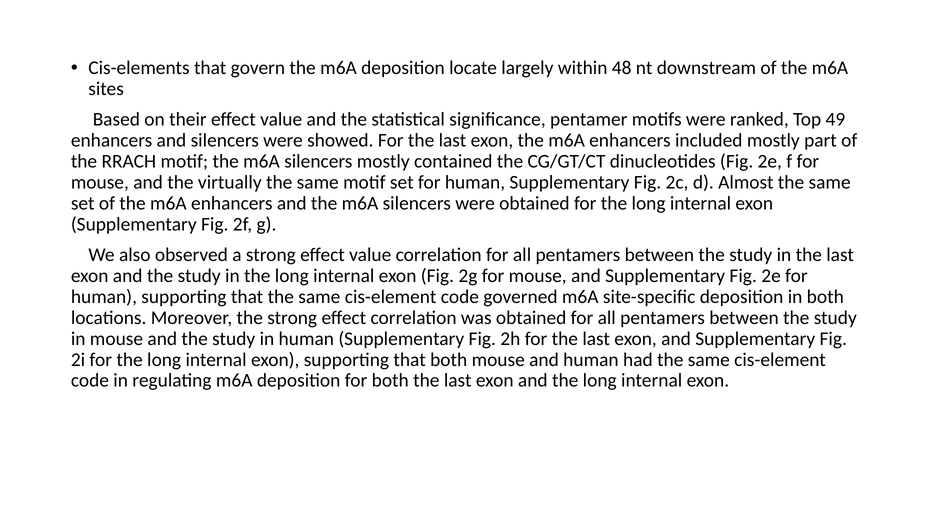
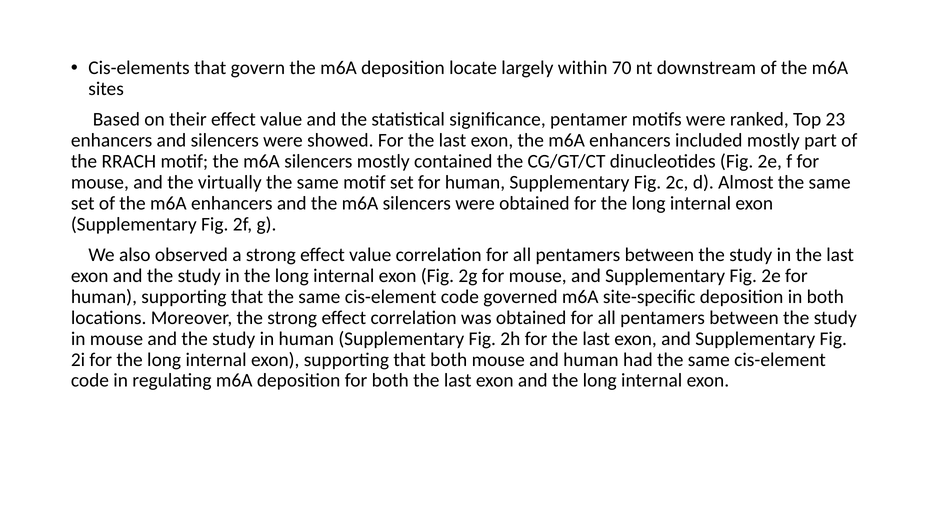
48: 48 -> 70
49: 49 -> 23
